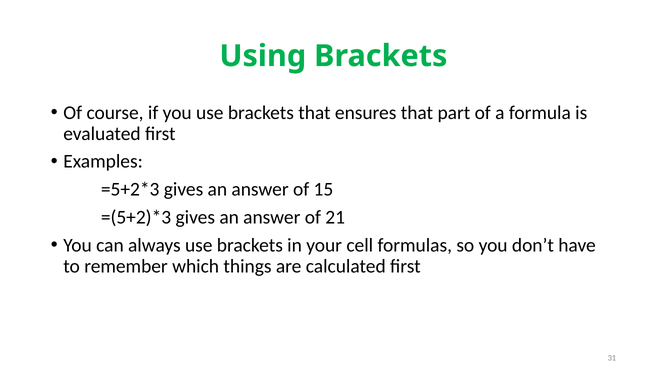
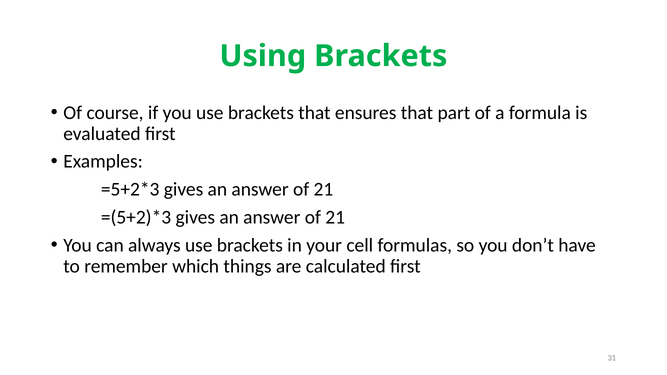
15 at (323, 190): 15 -> 21
